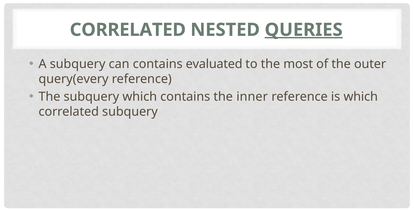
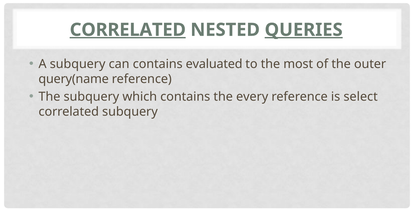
CORRELATED at (128, 30) underline: none -> present
query(every: query(every -> query(name
inner: inner -> every
is which: which -> select
